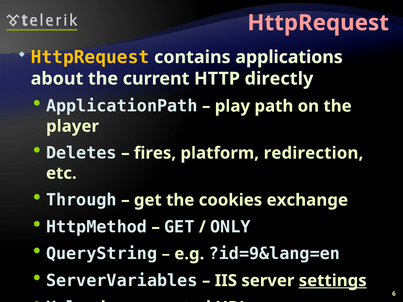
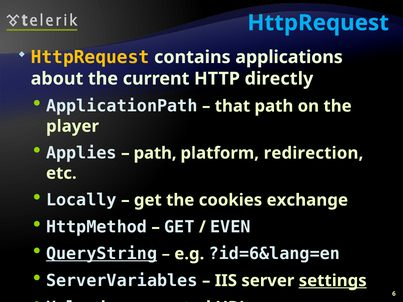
HttpRequest at (318, 23) colour: pink -> light blue
play: play -> that
Deletes: Deletes -> Applies
fires at (155, 153): fires -> path
Through: Through -> Locally
ONLY: ONLY -> EVEN
QueryString underline: none -> present
?id=9&lang=en: ?id=9&lang=en -> ?id=6&lang=en
